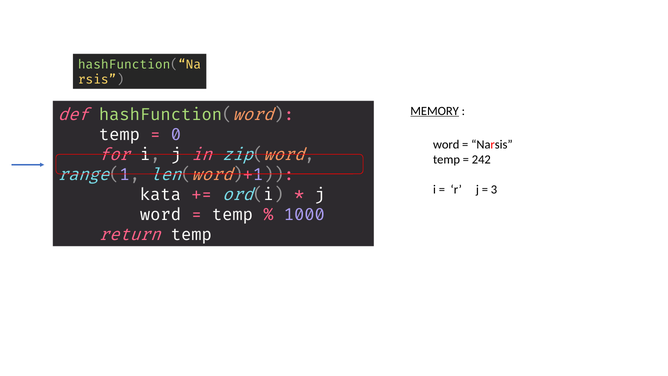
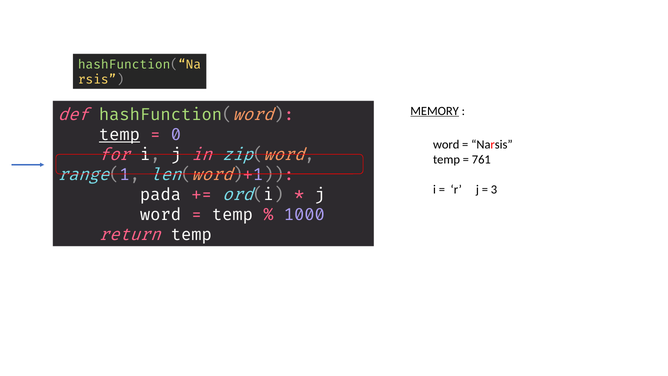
temp at (119, 135) underline: none -> present
242: 242 -> 761
kata: kata -> pada
